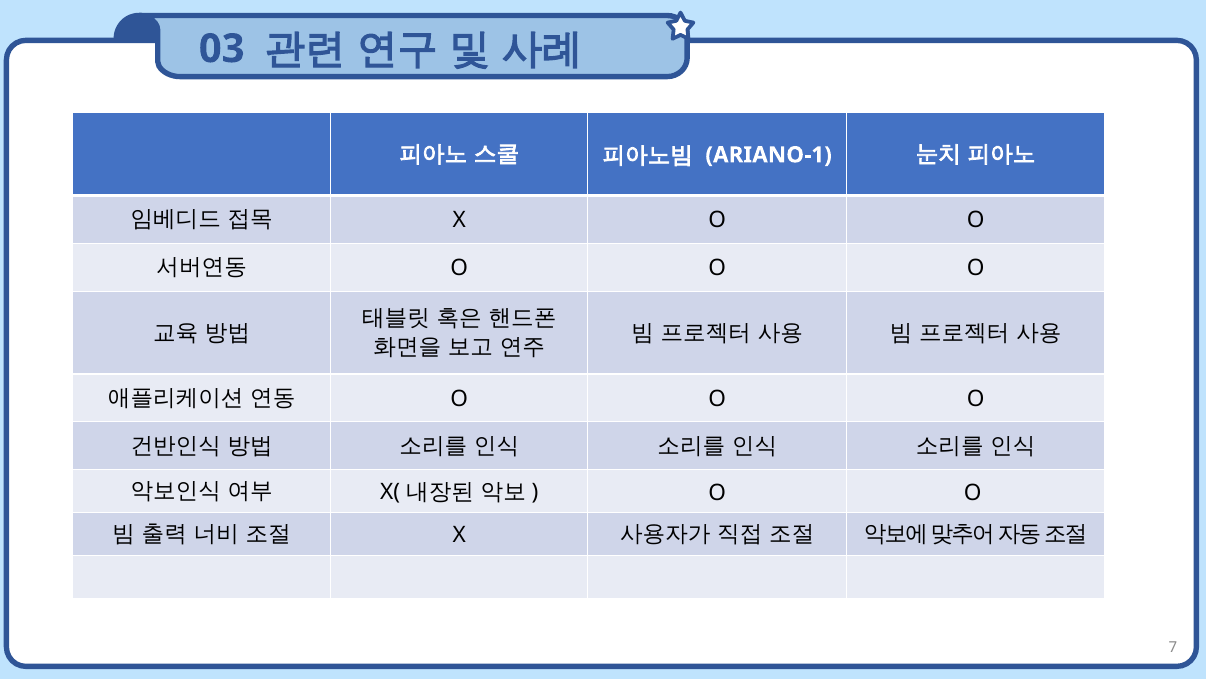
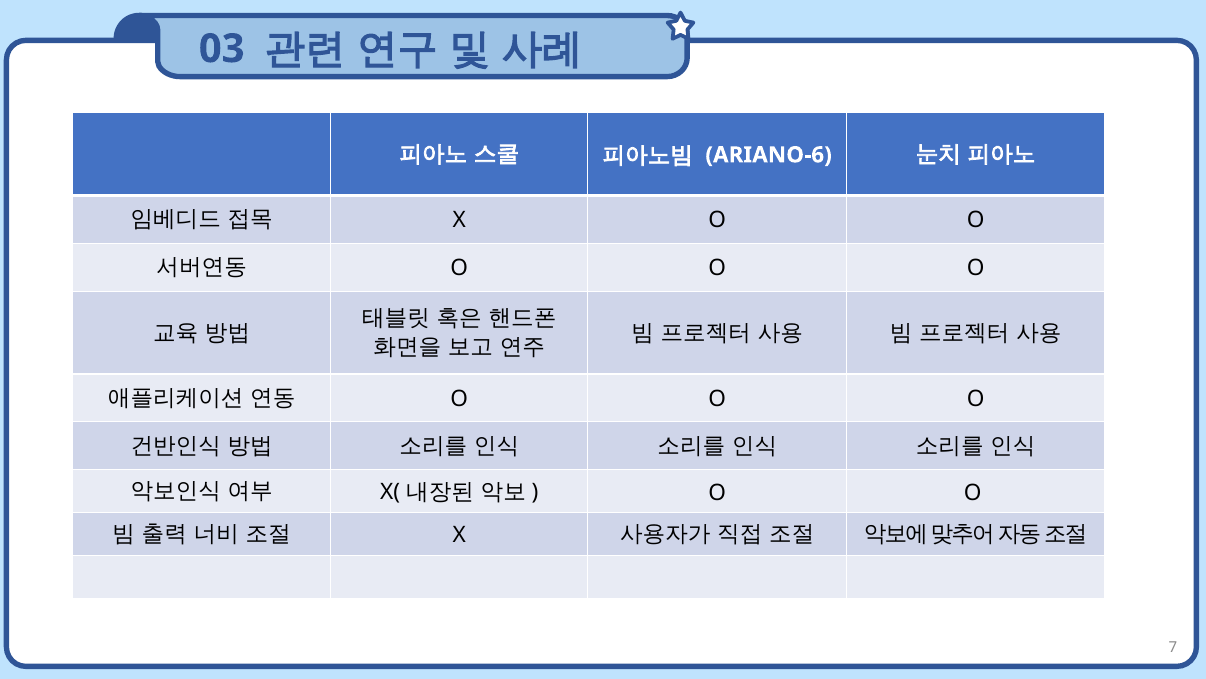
ARIANO-1: ARIANO-1 -> ARIANO-6
